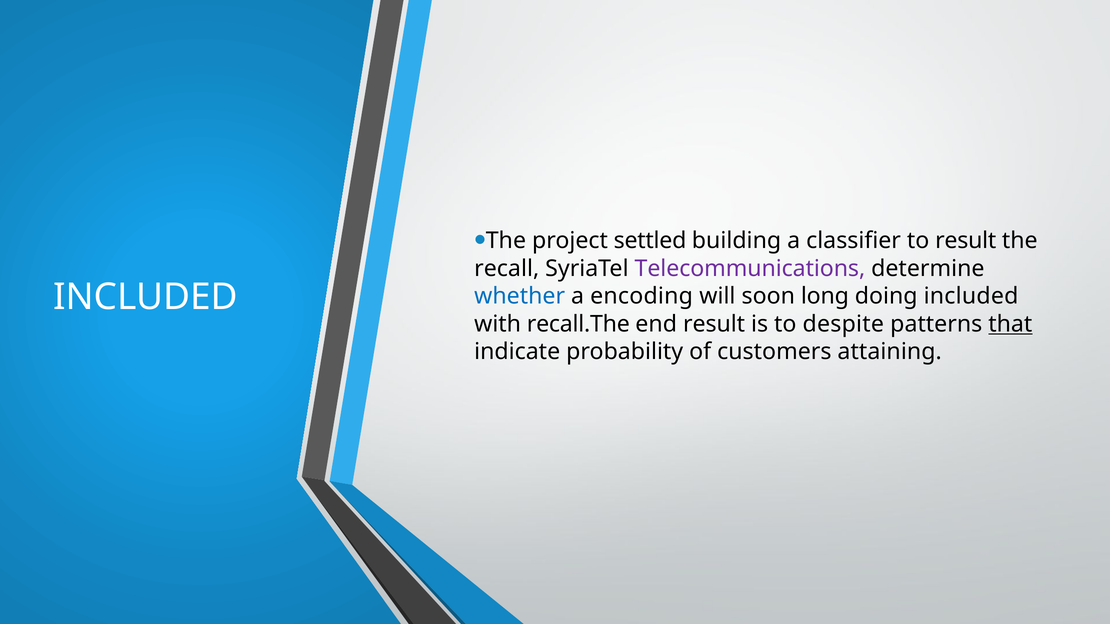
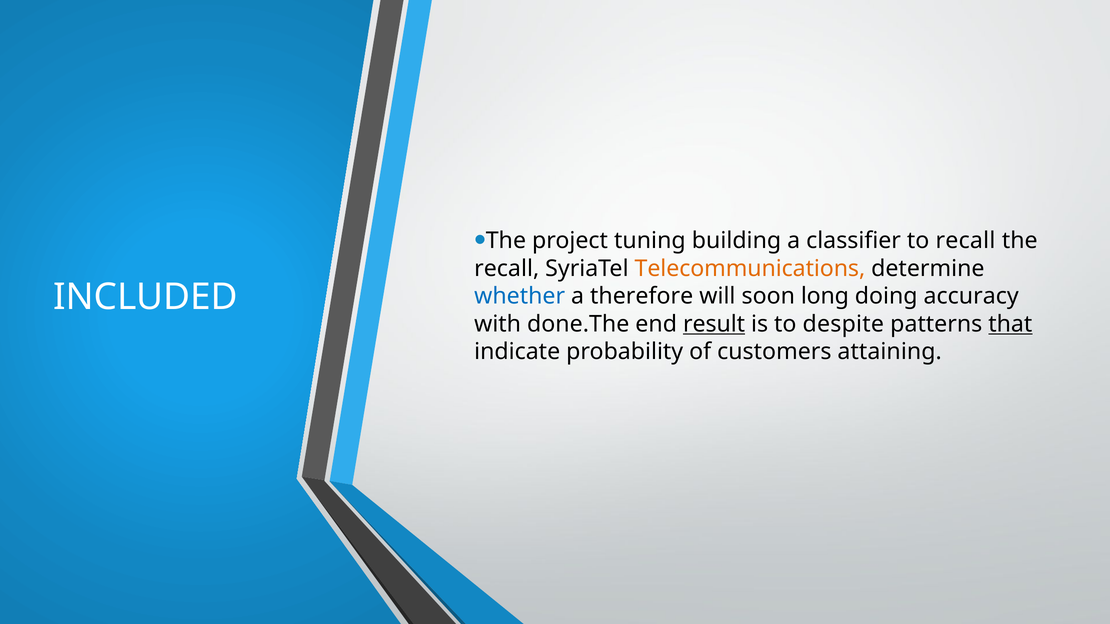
settled: settled -> tuning
to result: result -> recall
Telecommunications colour: purple -> orange
encoding: encoding -> therefore
doing included: included -> accuracy
recall.The: recall.The -> done.The
result at (714, 324) underline: none -> present
